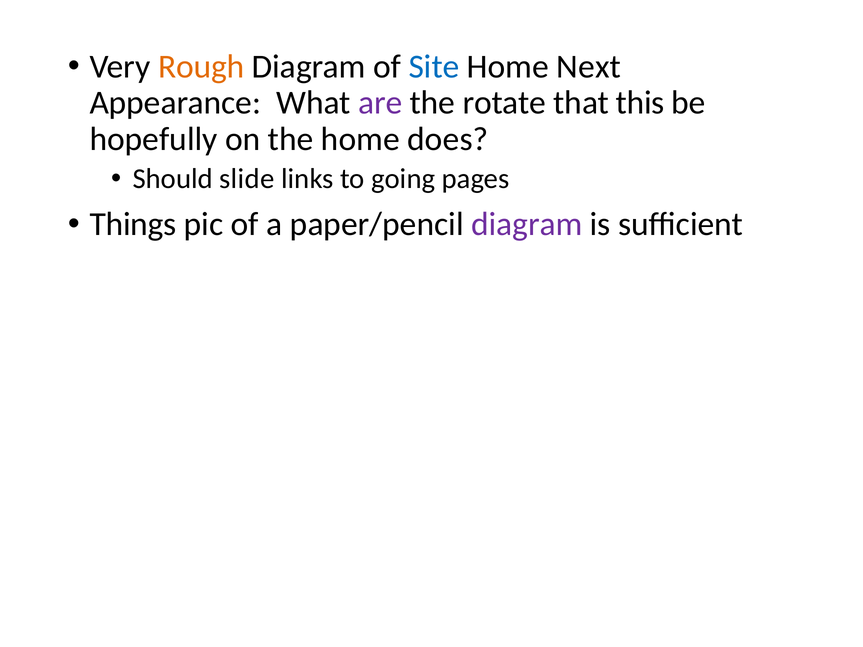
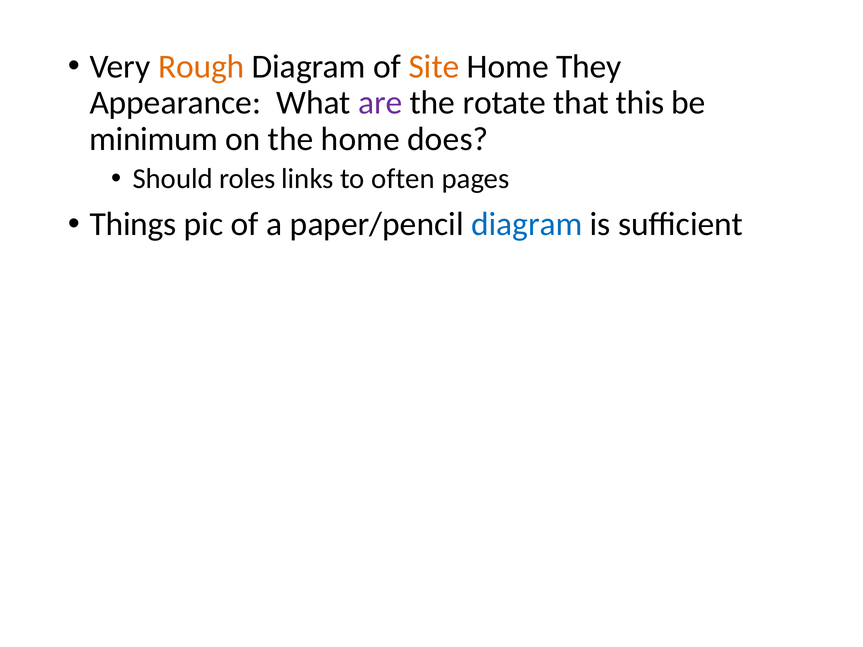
Site colour: blue -> orange
Next: Next -> They
hopefully: hopefully -> minimum
slide: slide -> roles
going: going -> often
diagram at (527, 224) colour: purple -> blue
